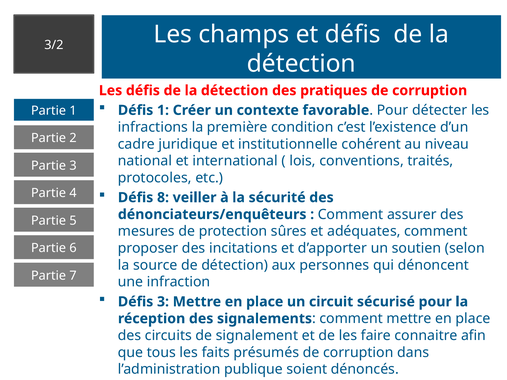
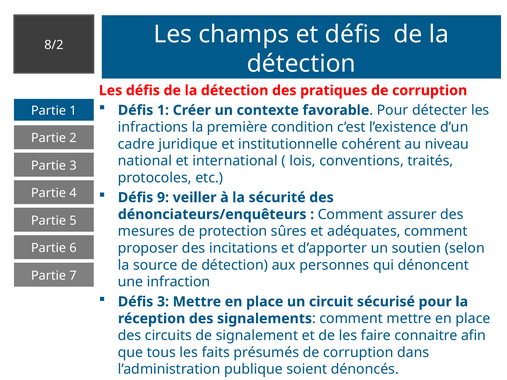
3/2: 3/2 -> 8/2
8: 8 -> 9
